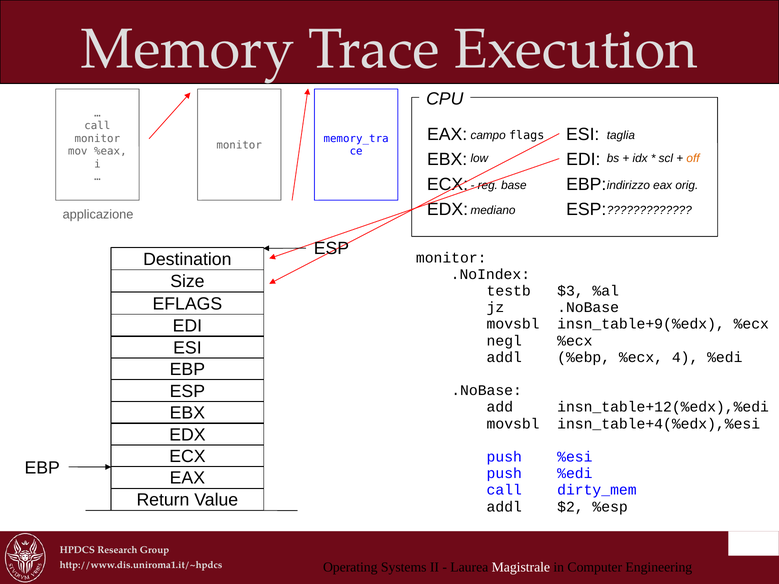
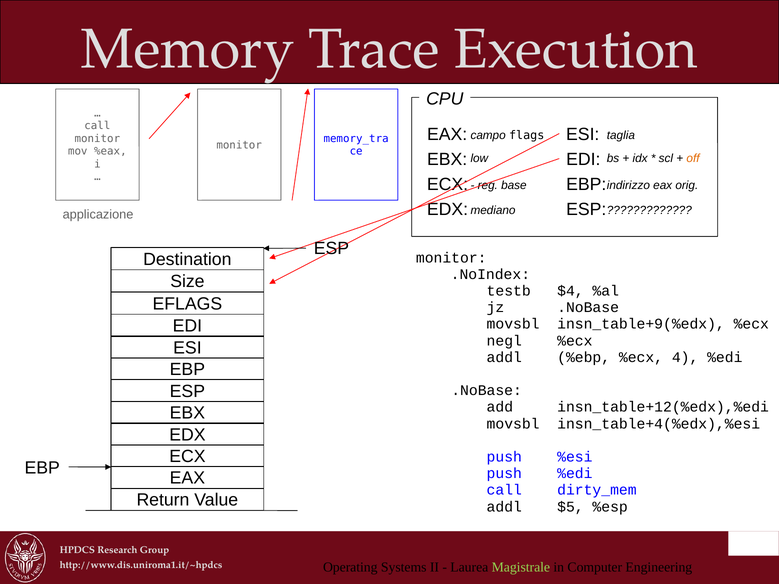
$3: $3 -> $4
$2: $2 -> $5
Magistrale colour: white -> light green
